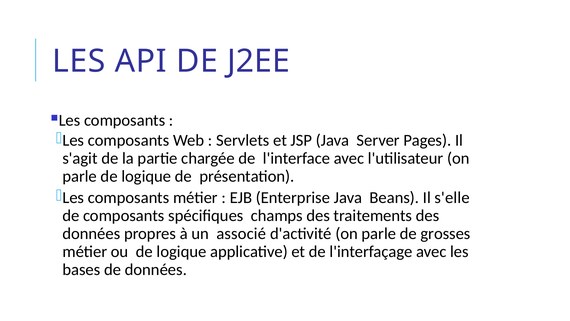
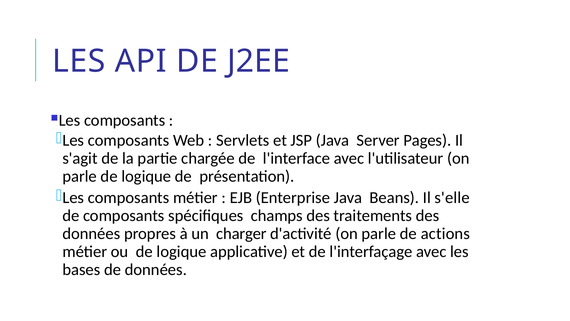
associé: associé -> charger
grosses: grosses -> actions
